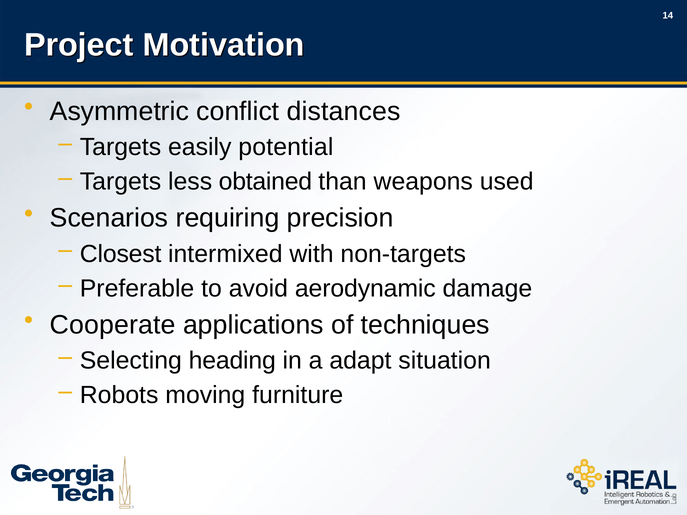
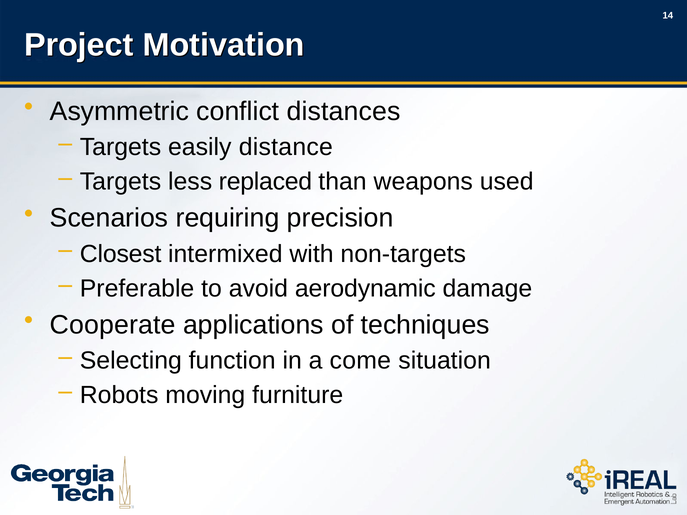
potential: potential -> distance
obtained: obtained -> replaced
heading: heading -> function
adapt: adapt -> come
